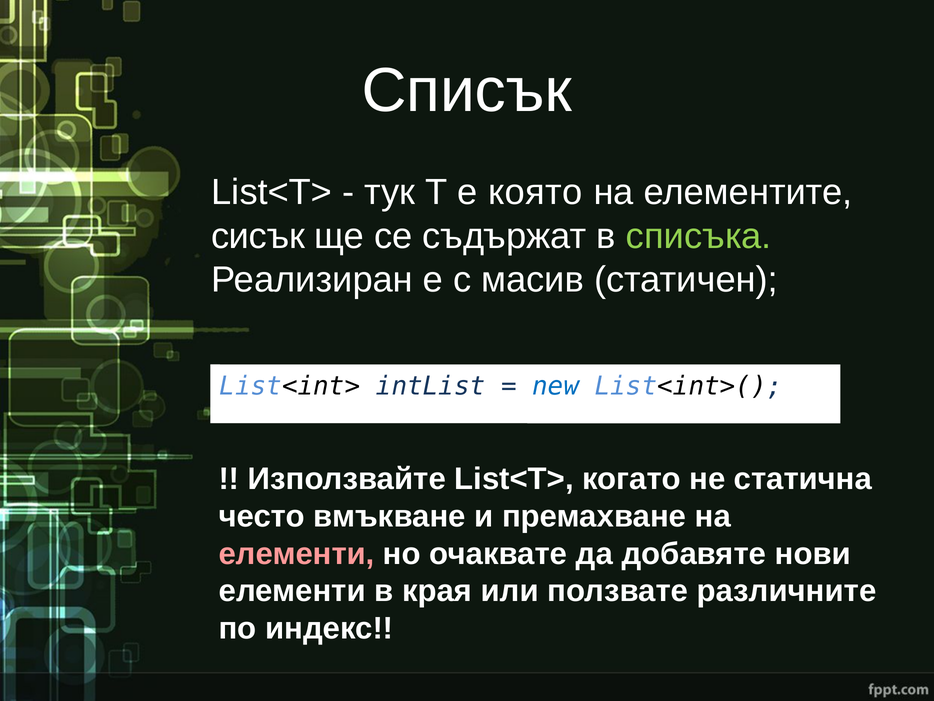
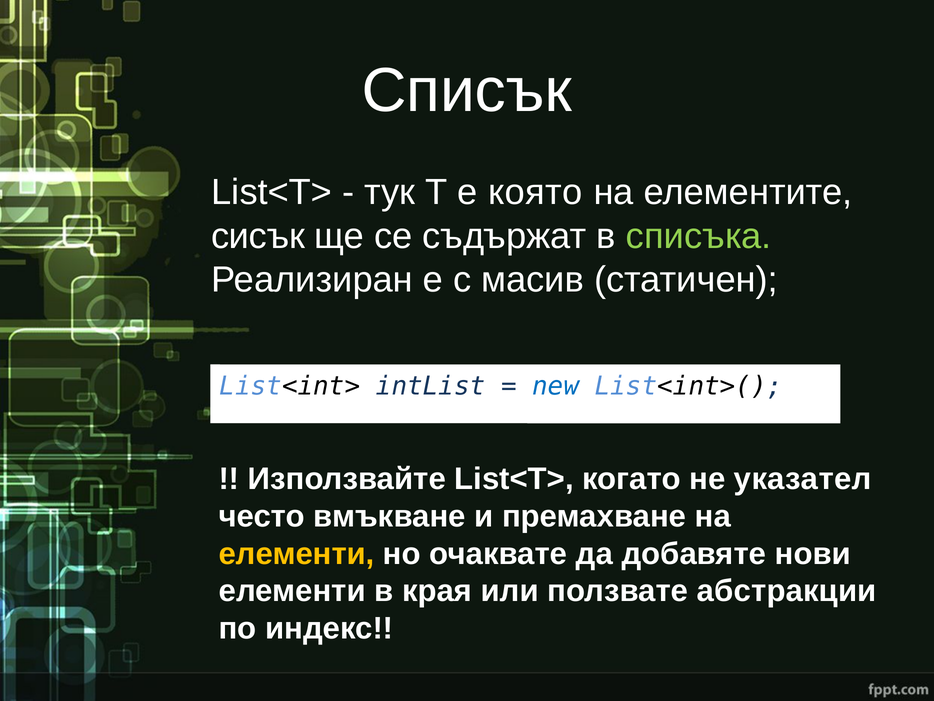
статична: статична -> указател
елементи at (297, 553) colour: pink -> yellow
различните: различните -> абстракции
